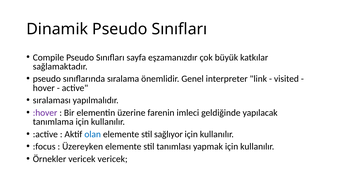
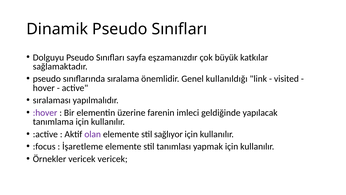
Compile: Compile -> Dolguyu
interpreter: interpreter -> kullanıldığı
olan colour: blue -> purple
Üzereyken: Üzereyken -> İşaretleme
